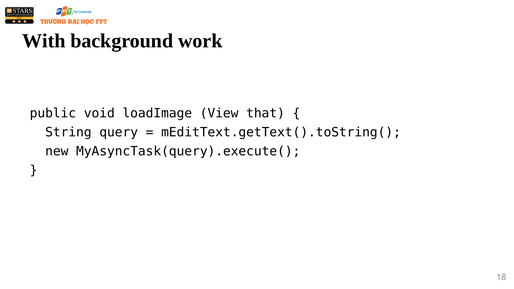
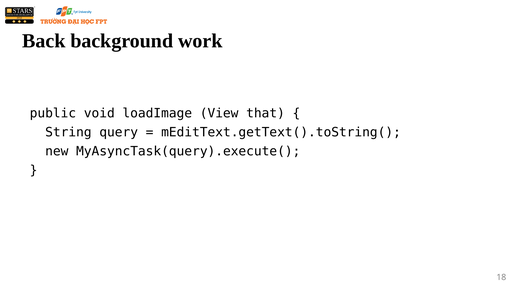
With: With -> Back
